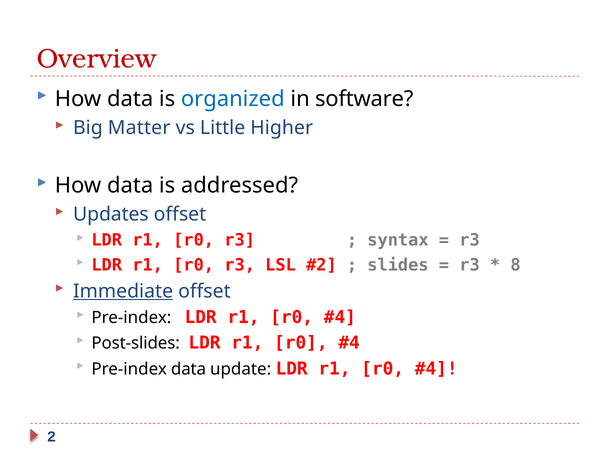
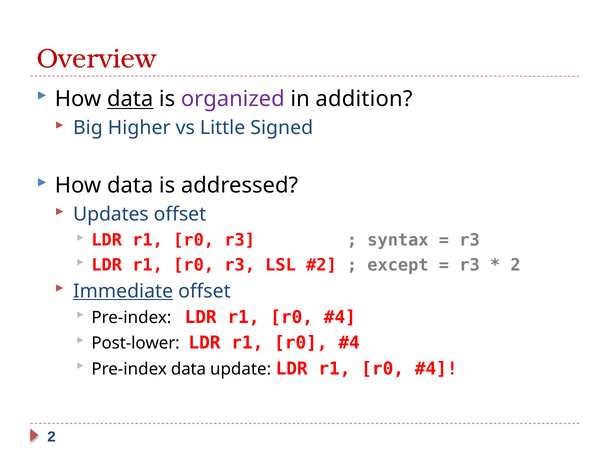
data at (130, 99) underline: none -> present
organized colour: blue -> purple
software: software -> addition
Matter: Matter -> Higher
Higher: Higher -> Signed
slides: slides -> except
8 at (516, 265): 8 -> 2
Post-slides: Post-slides -> Post-lower
